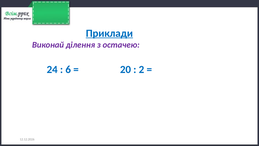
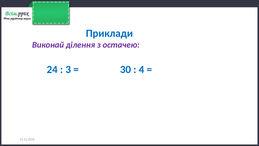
Приклади underline: present -> none
6: 6 -> 3
20: 20 -> 30
2: 2 -> 4
